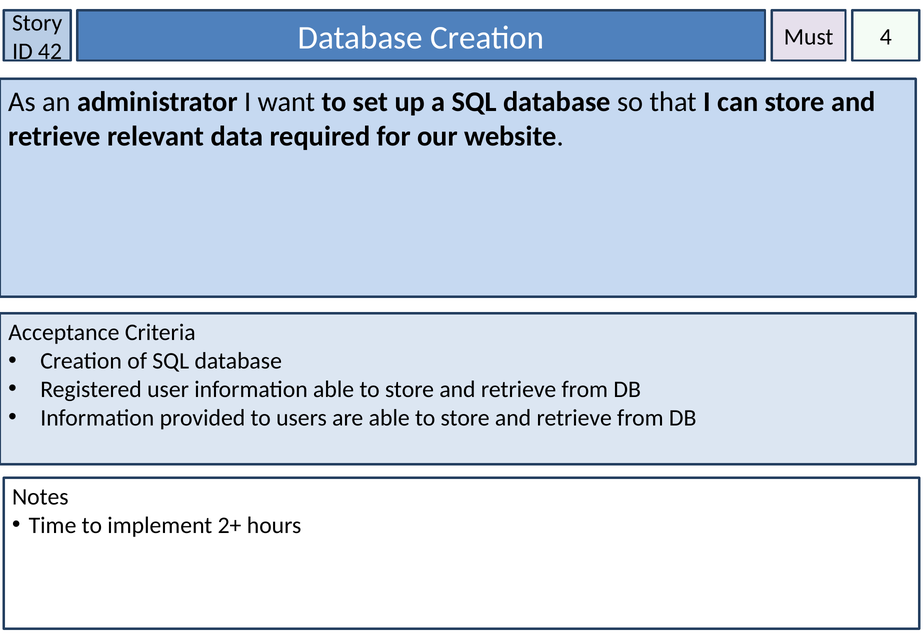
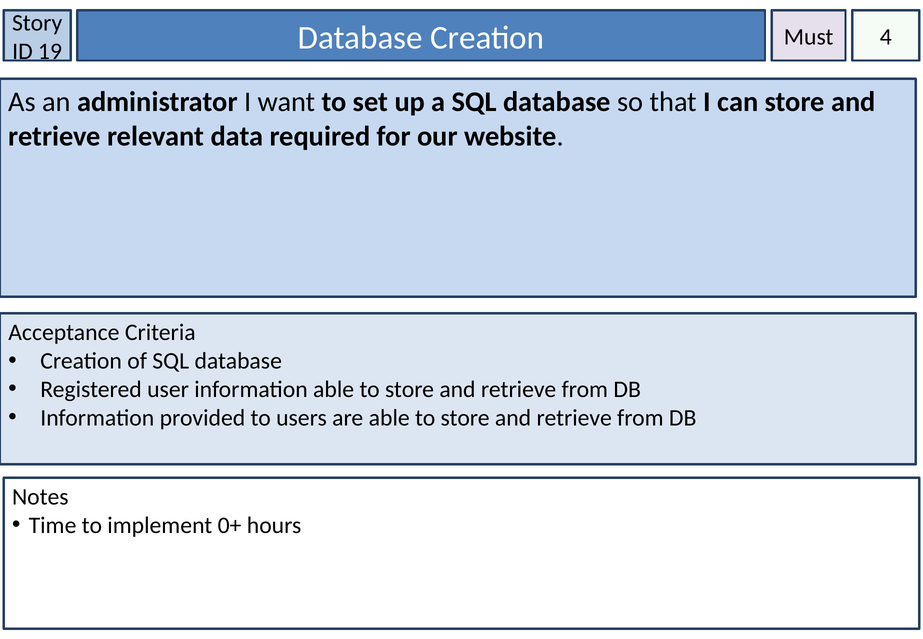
42: 42 -> 19
2+: 2+ -> 0+
